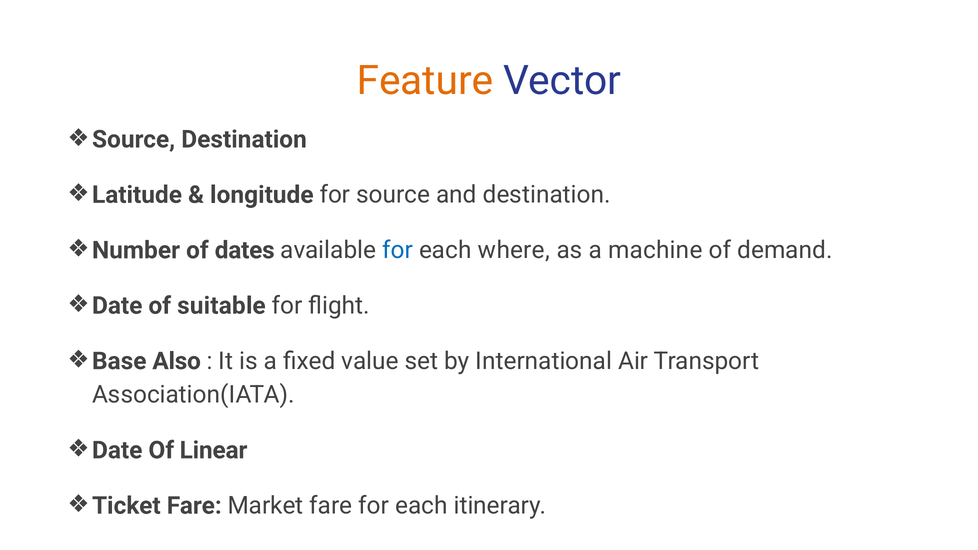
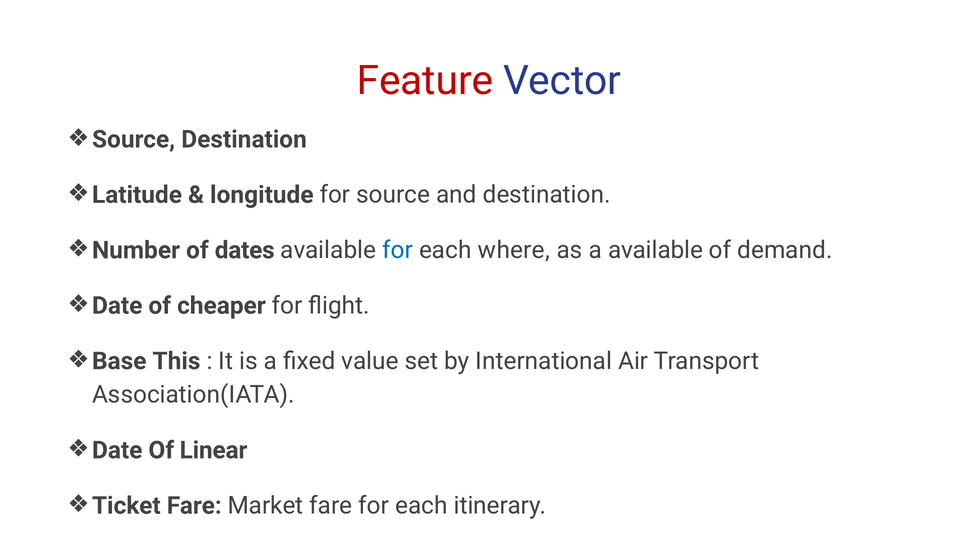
Feature colour: orange -> red
a machine: machine -> available
suitable: suitable -> cheaper
Also: Also -> This
